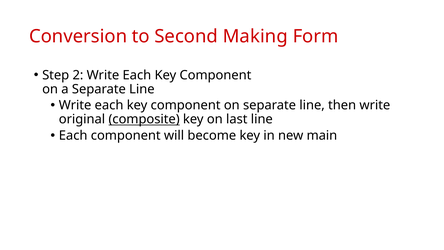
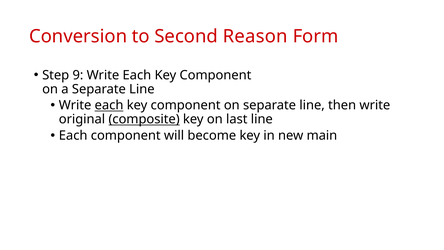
Making: Making -> Reason
2: 2 -> 9
each at (109, 105) underline: none -> present
